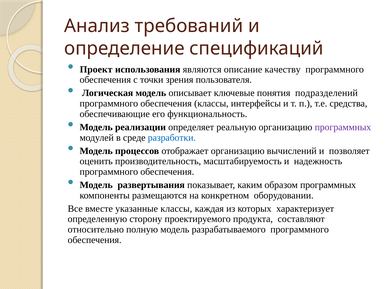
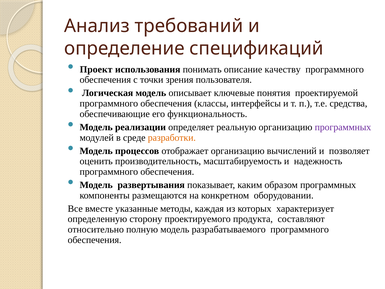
являются: являются -> понимать
подразделений: подразделений -> проектируемой
разработки colour: blue -> orange
указанные классы: классы -> методы
